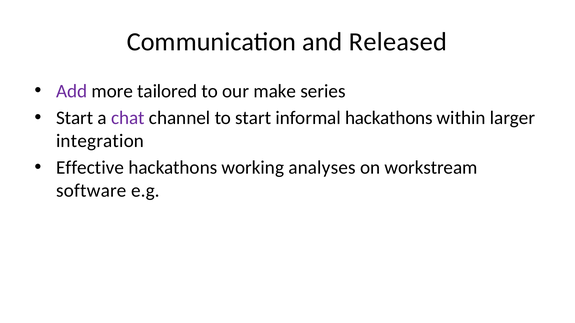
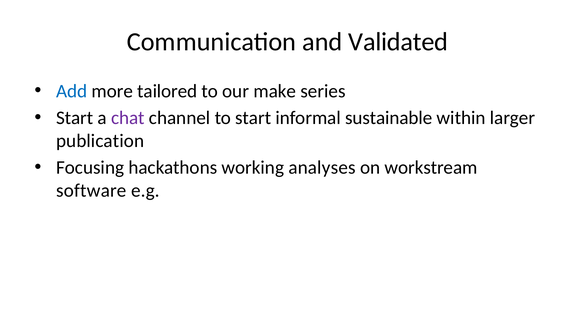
Released: Released -> Validated
Add colour: purple -> blue
informal hackathons: hackathons -> sustainable
integration: integration -> publication
Effective: Effective -> Focusing
